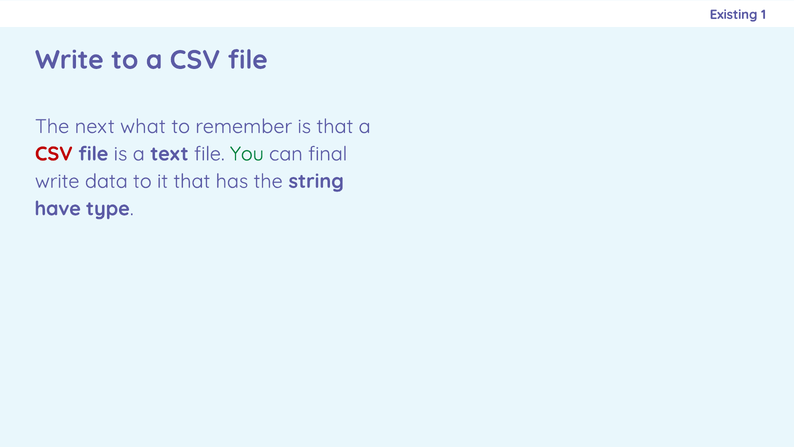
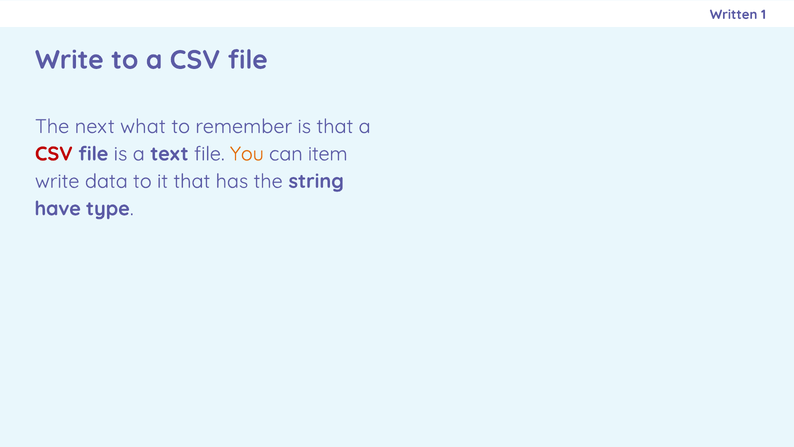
Existing: Existing -> Written
You colour: green -> orange
final: final -> item
